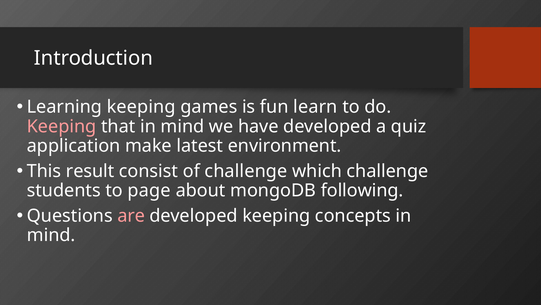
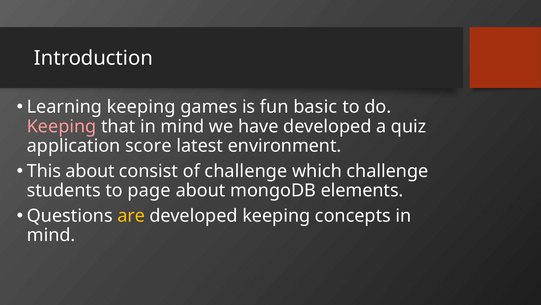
learn: learn -> basic
make: make -> score
This result: result -> about
following: following -> elements
are colour: pink -> yellow
